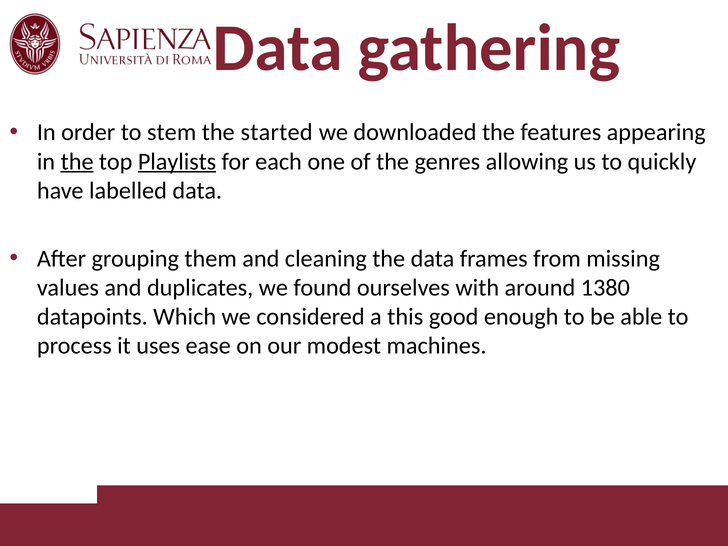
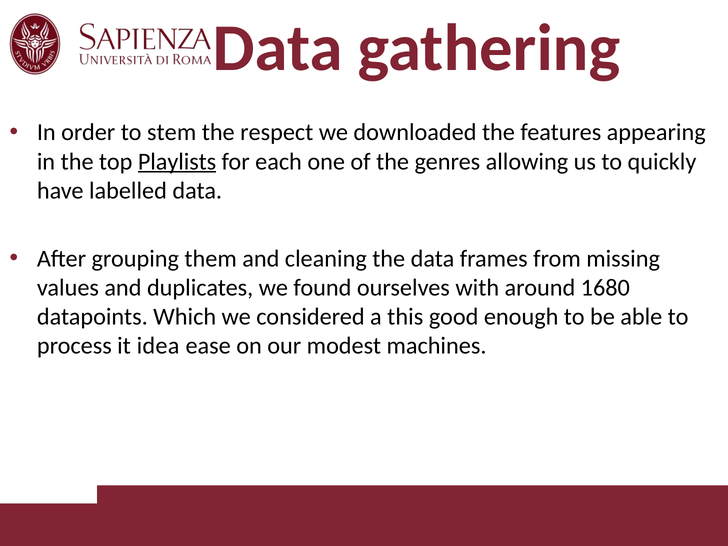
started: started -> respect
the at (77, 161) underline: present -> none
1380: 1380 -> 1680
uses: uses -> idea
